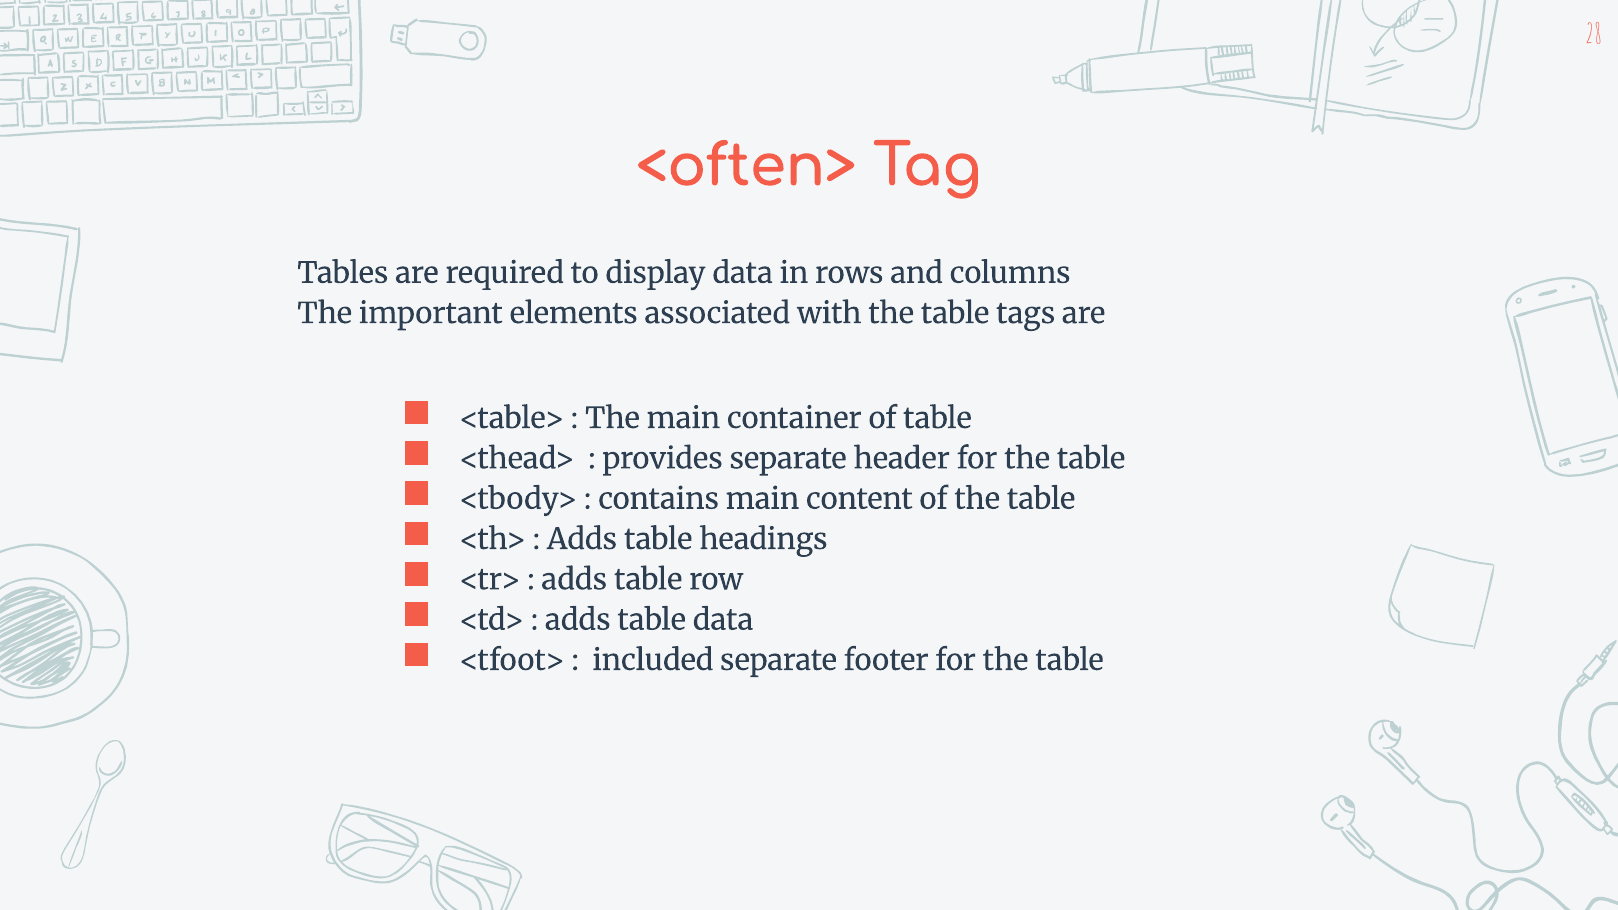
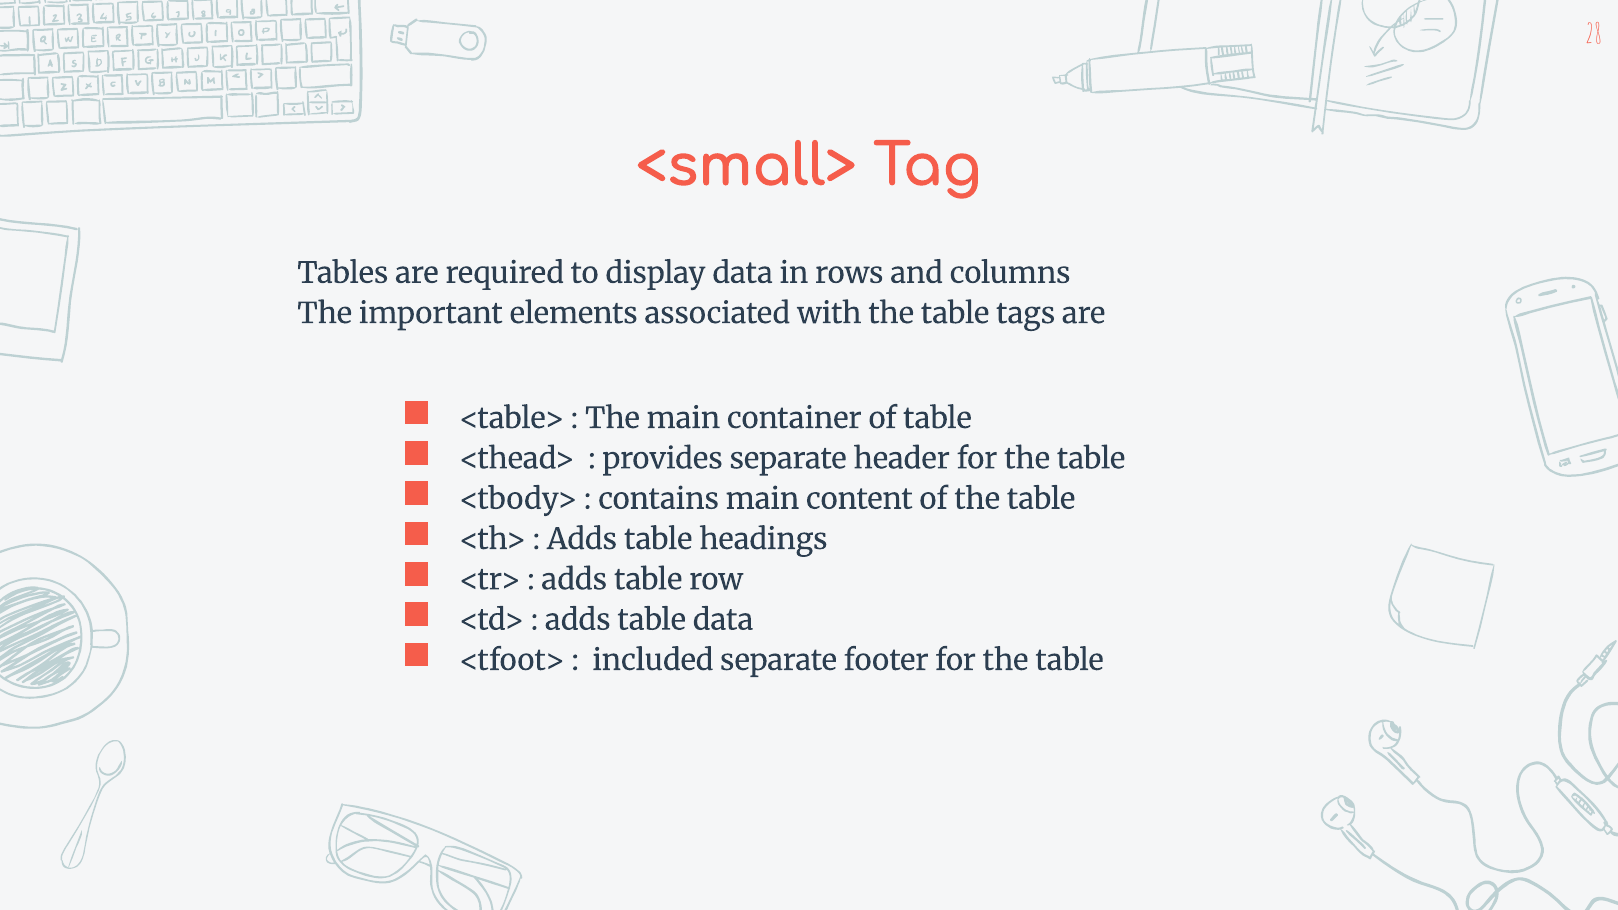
<often>: <often> -> <small>
